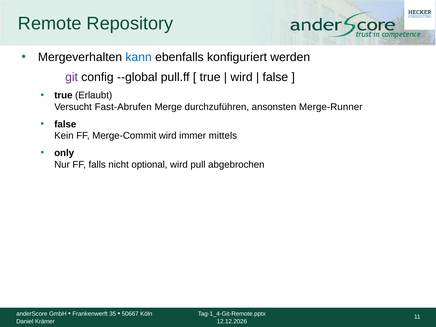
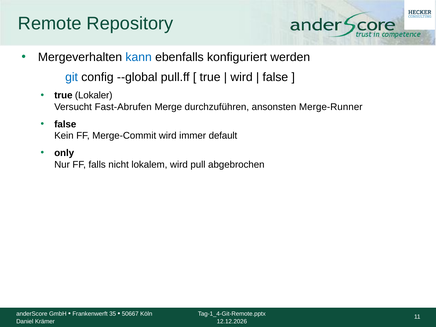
git colour: purple -> blue
Erlaubt: Erlaubt -> Lokaler
mittels: mittels -> default
optional: optional -> lokalem
